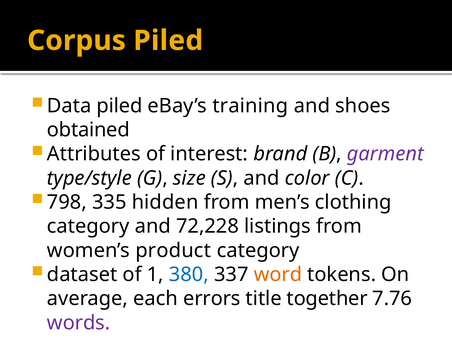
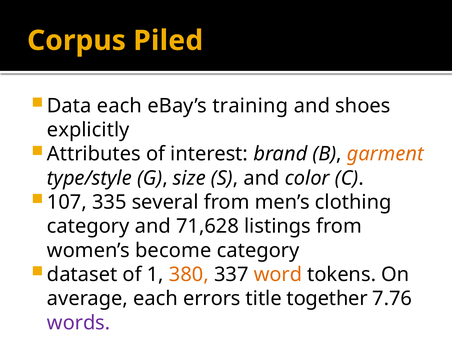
Data piled: piled -> each
obtained: obtained -> explicitly
garment colour: purple -> orange
798: 798 -> 107
hidden: hidden -> several
72,228: 72,228 -> 71,628
product: product -> become
380 colour: blue -> orange
